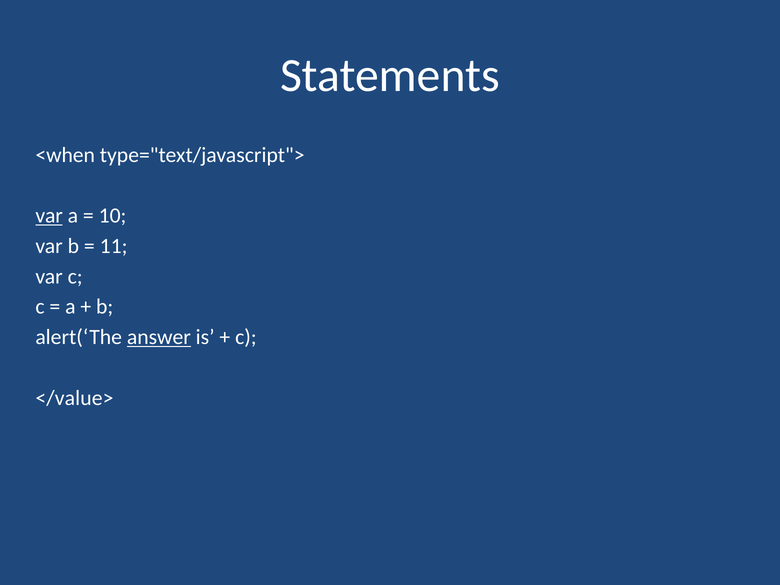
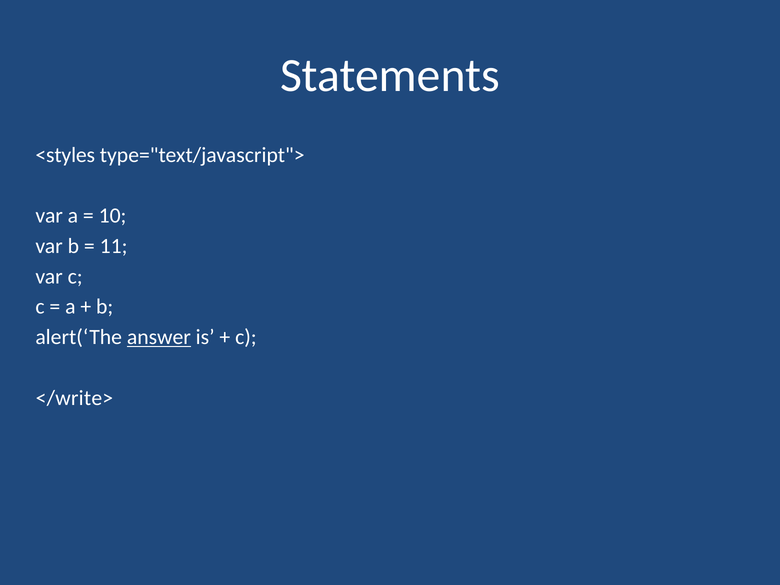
<when: <when -> <styles
var at (49, 216) underline: present -> none
</value>: </value> -> </write>
